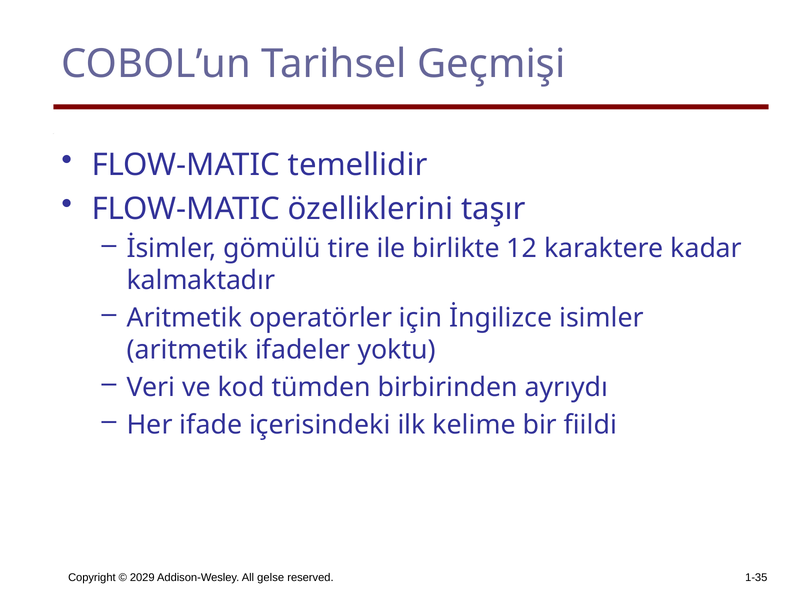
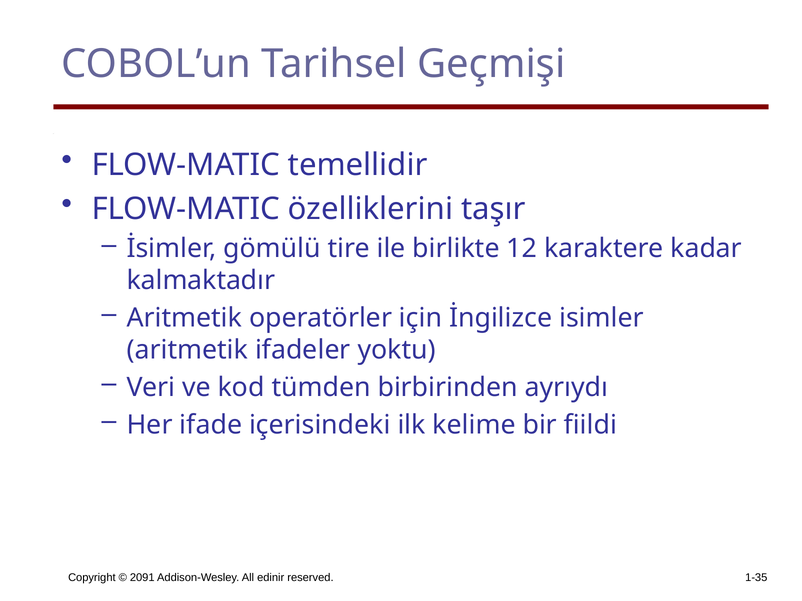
2029: 2029 -> 2091
gelse: gelse -> edinir
